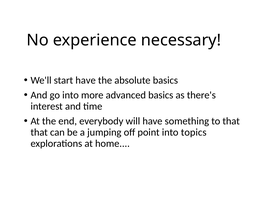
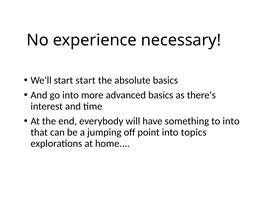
start have: have -> start
to that: that -> into
